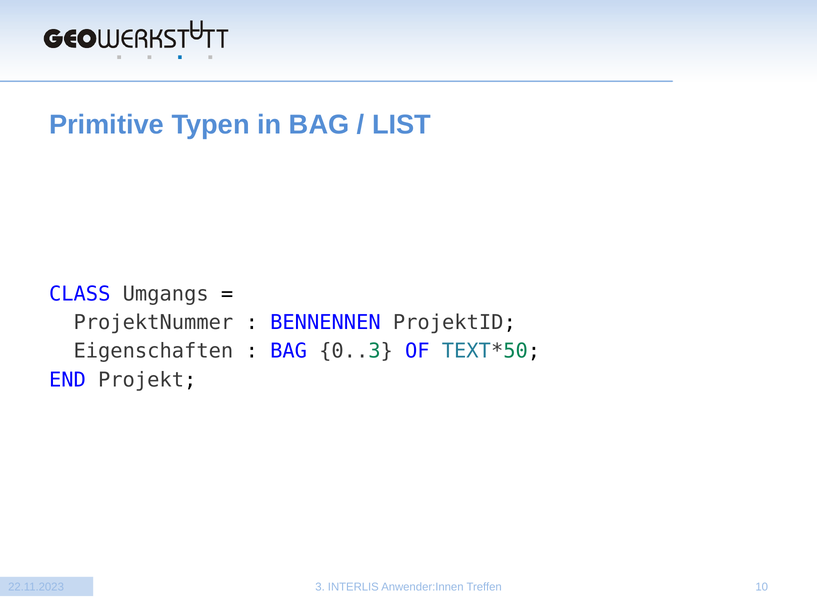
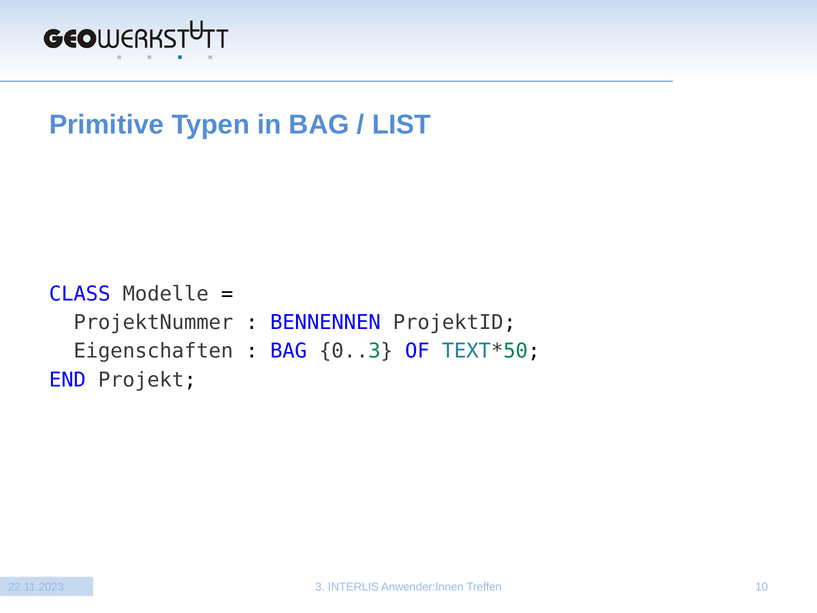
Umgangs: Umgangs -> Modelle
